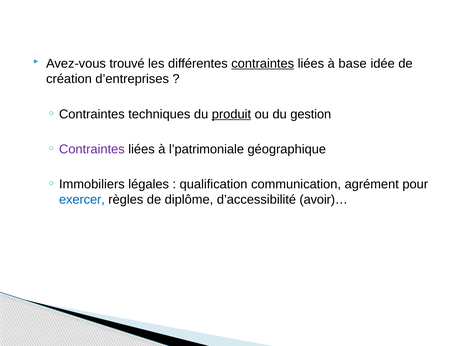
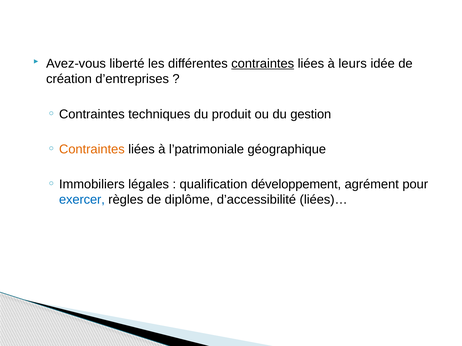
trouvé: trouvé -> liberté
base: base -> leurs
produit underline: present -> none
Contraintes at (92, 149) colour: purple -> orange
communication: communication -> développement
avoir)…: avoir)… -> liées)…
